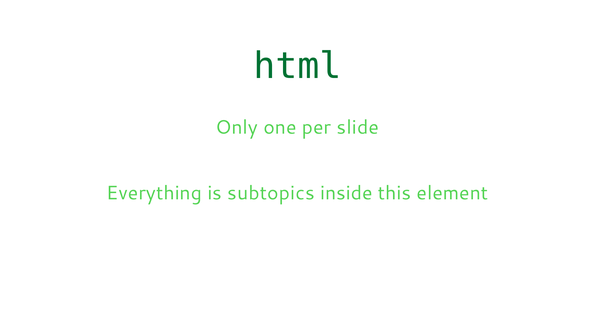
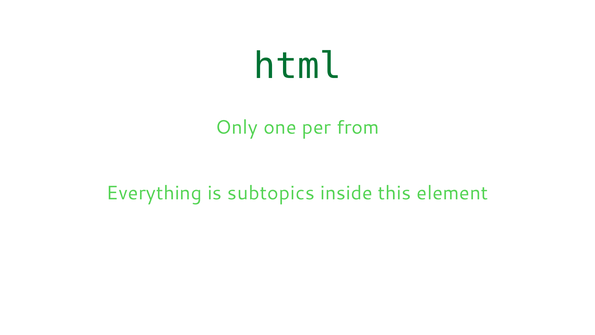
slide: slide -> from
